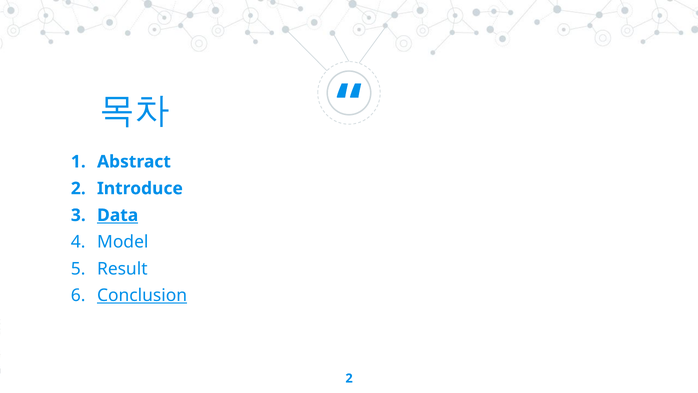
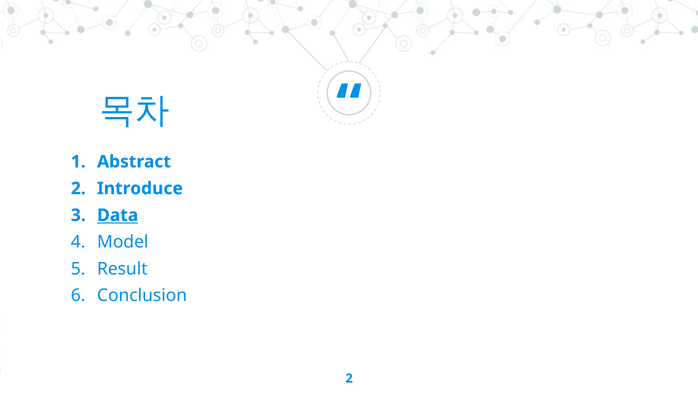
Conclusion underline: present -> none
